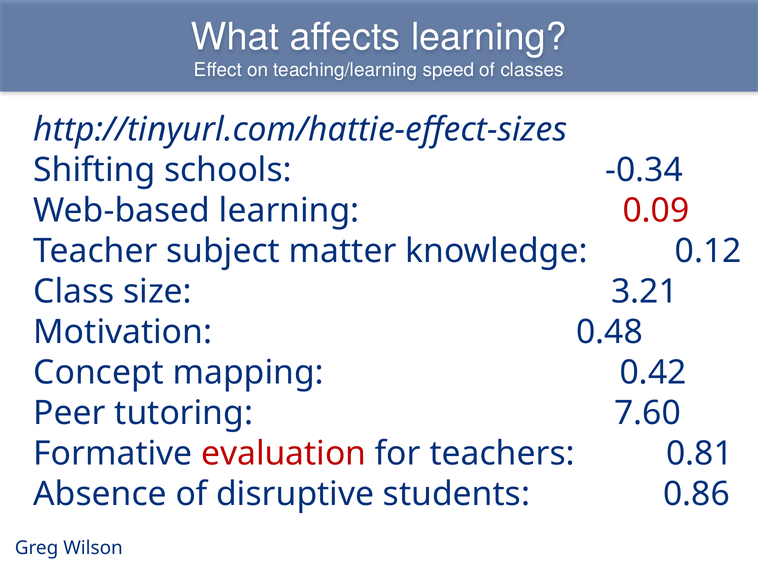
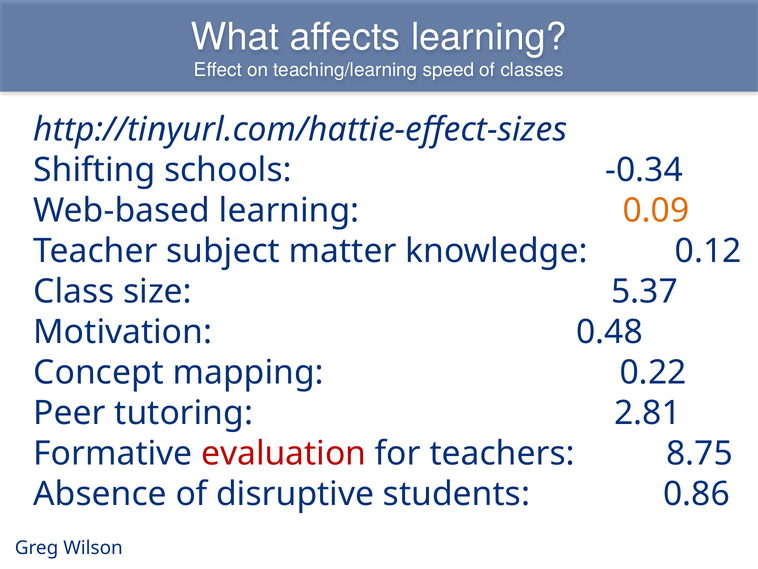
0.09 colour: red -> orange
3.21: 3.21 -> 5.37
0.42: 0.42 -> 0.22
7.60: 7.60 -> 2.81
0.81: 0.81 -> 8.75
